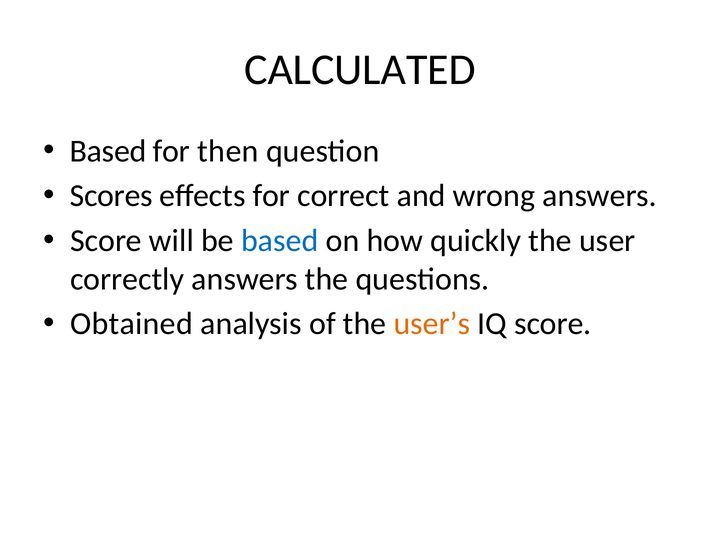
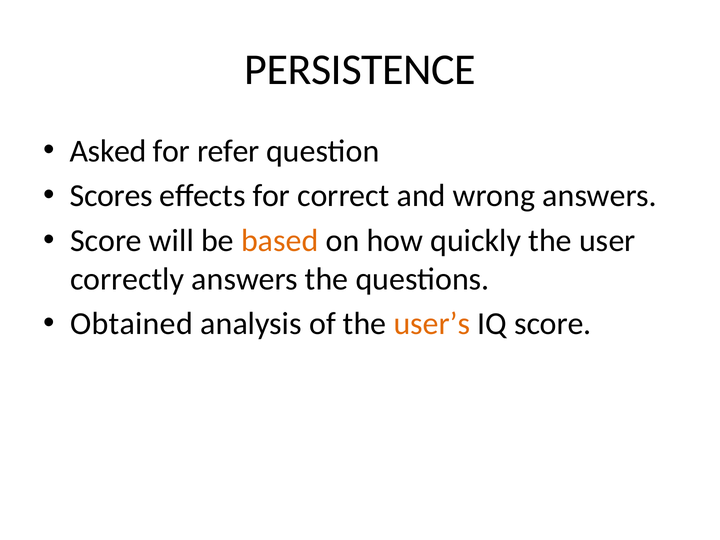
CALCULATED: CALCULATED -> PERSISTENCE
Based at (108, 151): Based -> Asked
then: then -> refer
based at (280, 241) colour: blue -> orange
